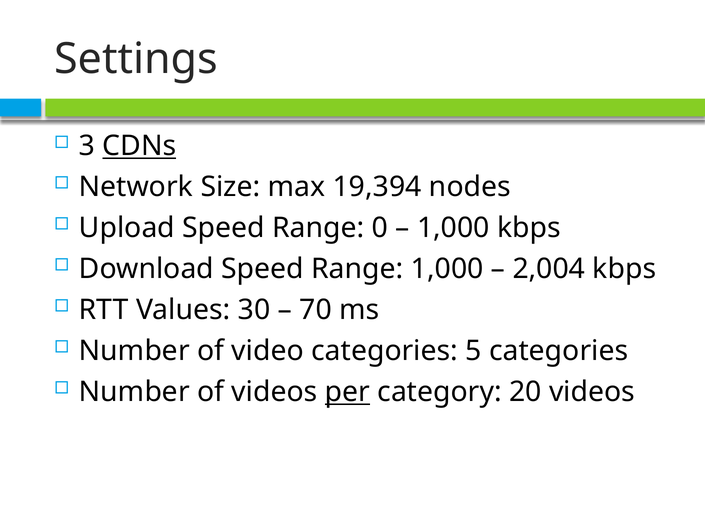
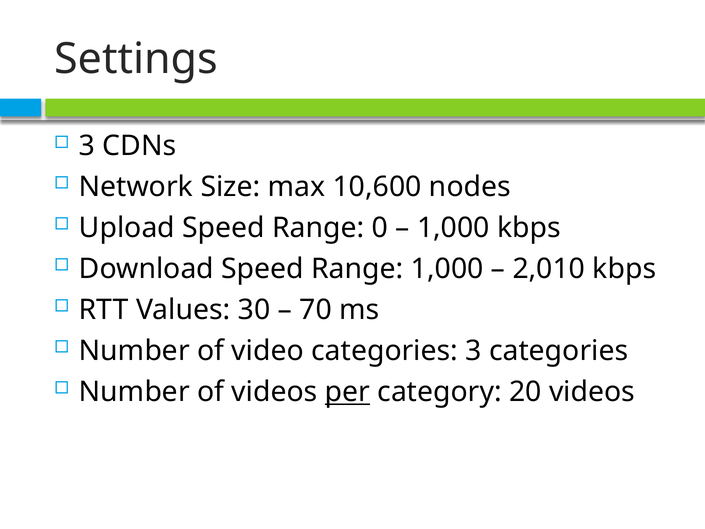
CDNs underline: present -> none
19,394: 19,394 -> 10,600
2,004: 2,004 -> 2,010
categories 5: 5 -> 3
